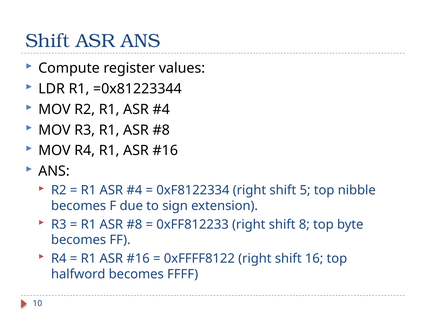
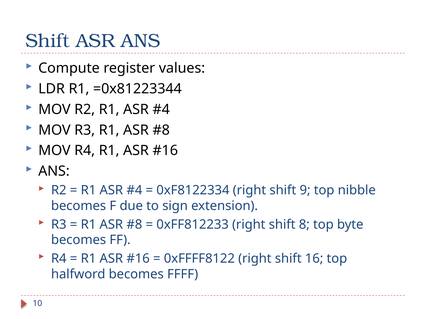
5: 5 -> 9
